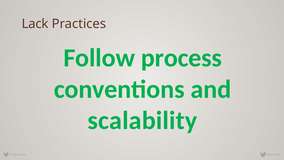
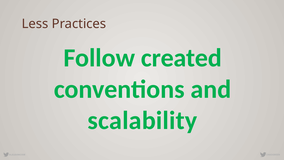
Lack: Lack -> Less
process: process -> created
